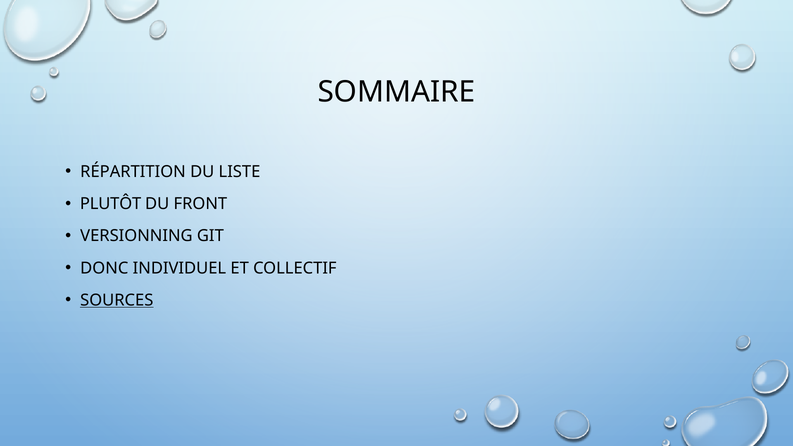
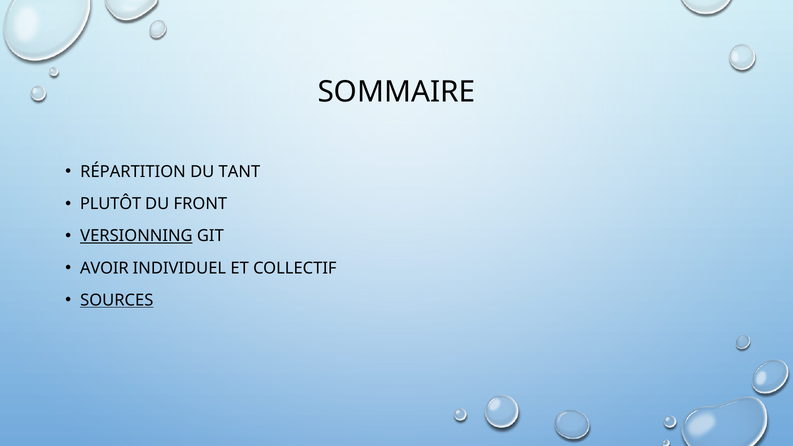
LISTE: LISTE -> TANT
VERSIONNING underline: none -> present
DONC: DONC -> AVOIR
